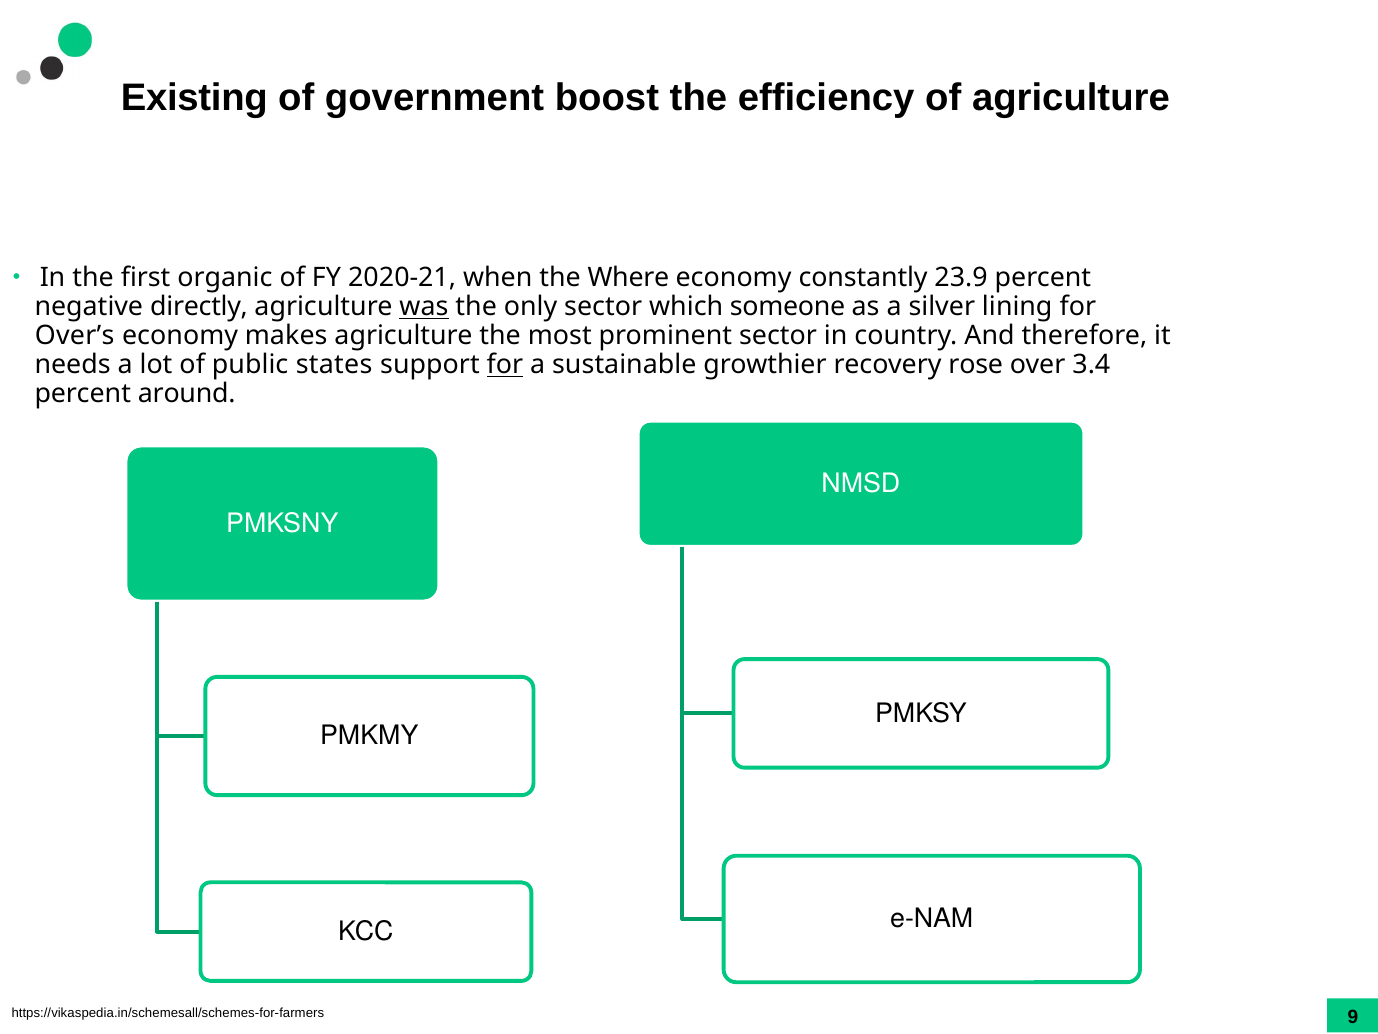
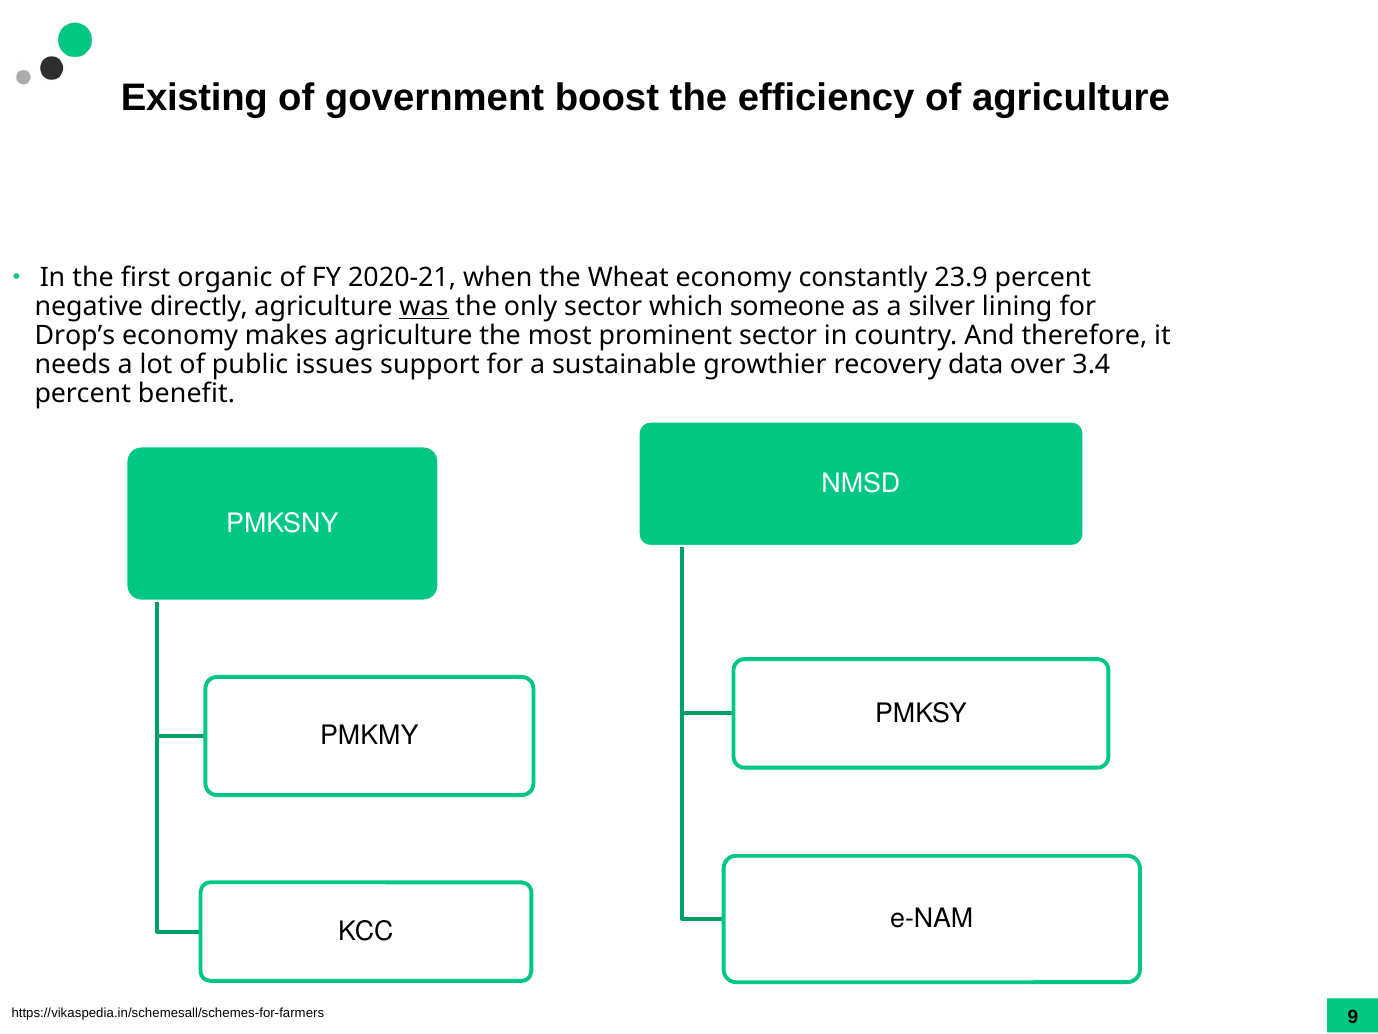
Where: Where -> Wheat
Over’s: Over’s -> Drop’s
states: states -> issues
for at (505, 365) underline: present -> none
rose: rose -> data
around: around -> benefit
